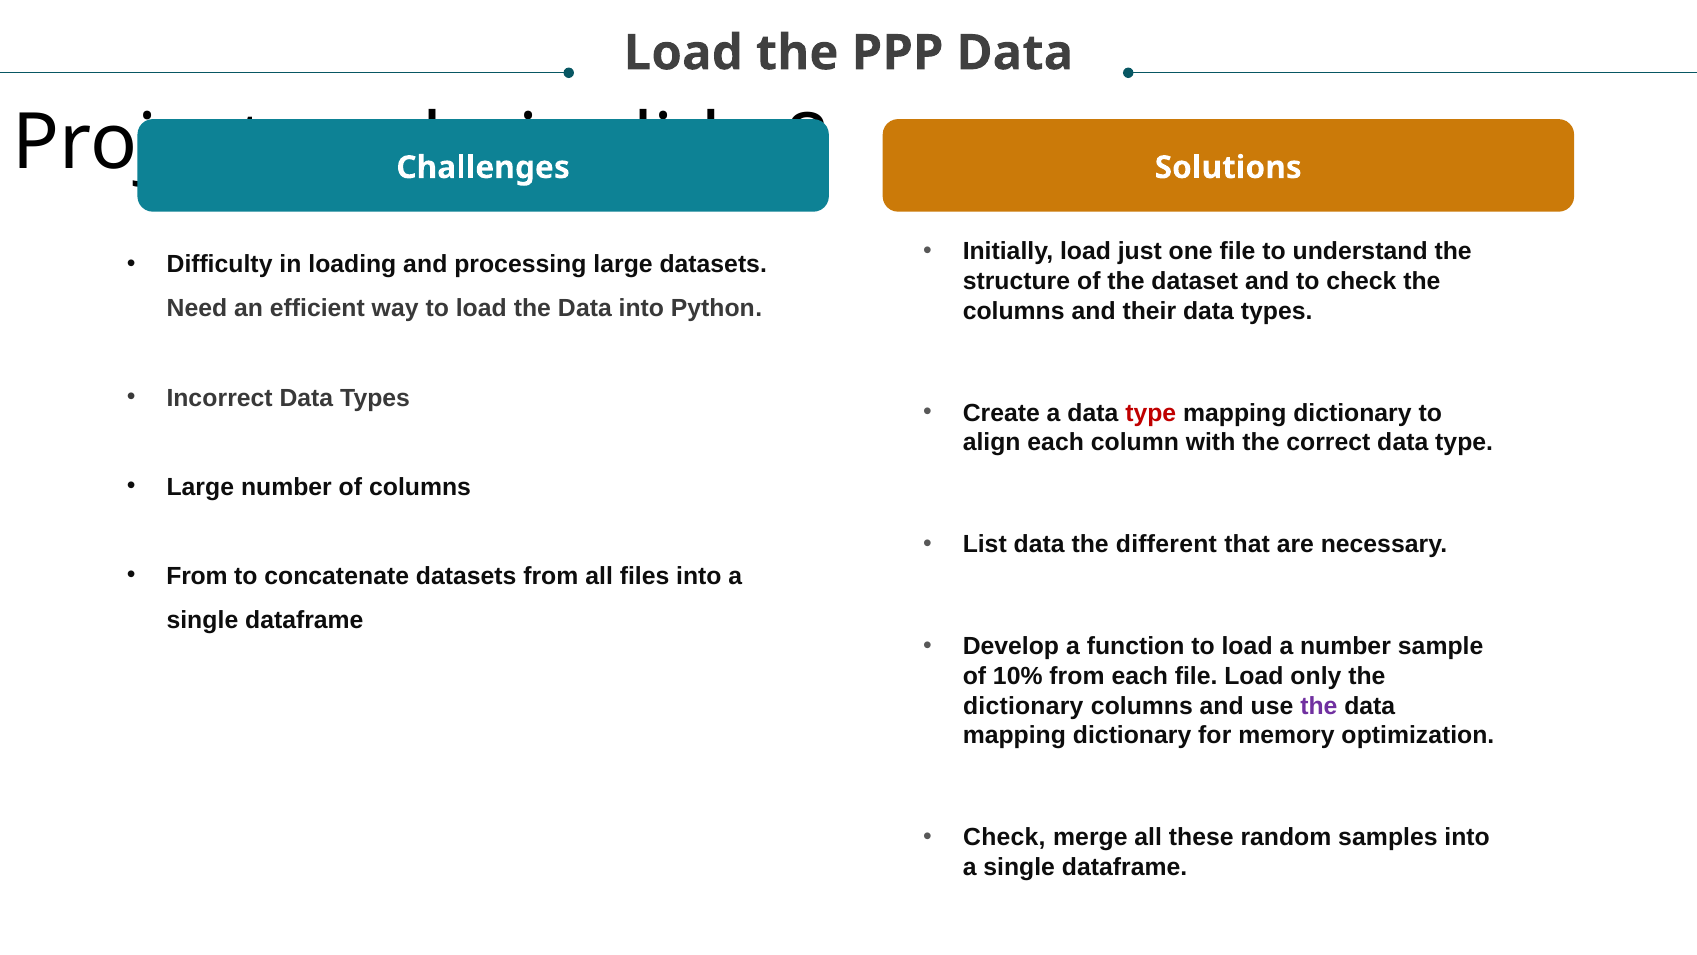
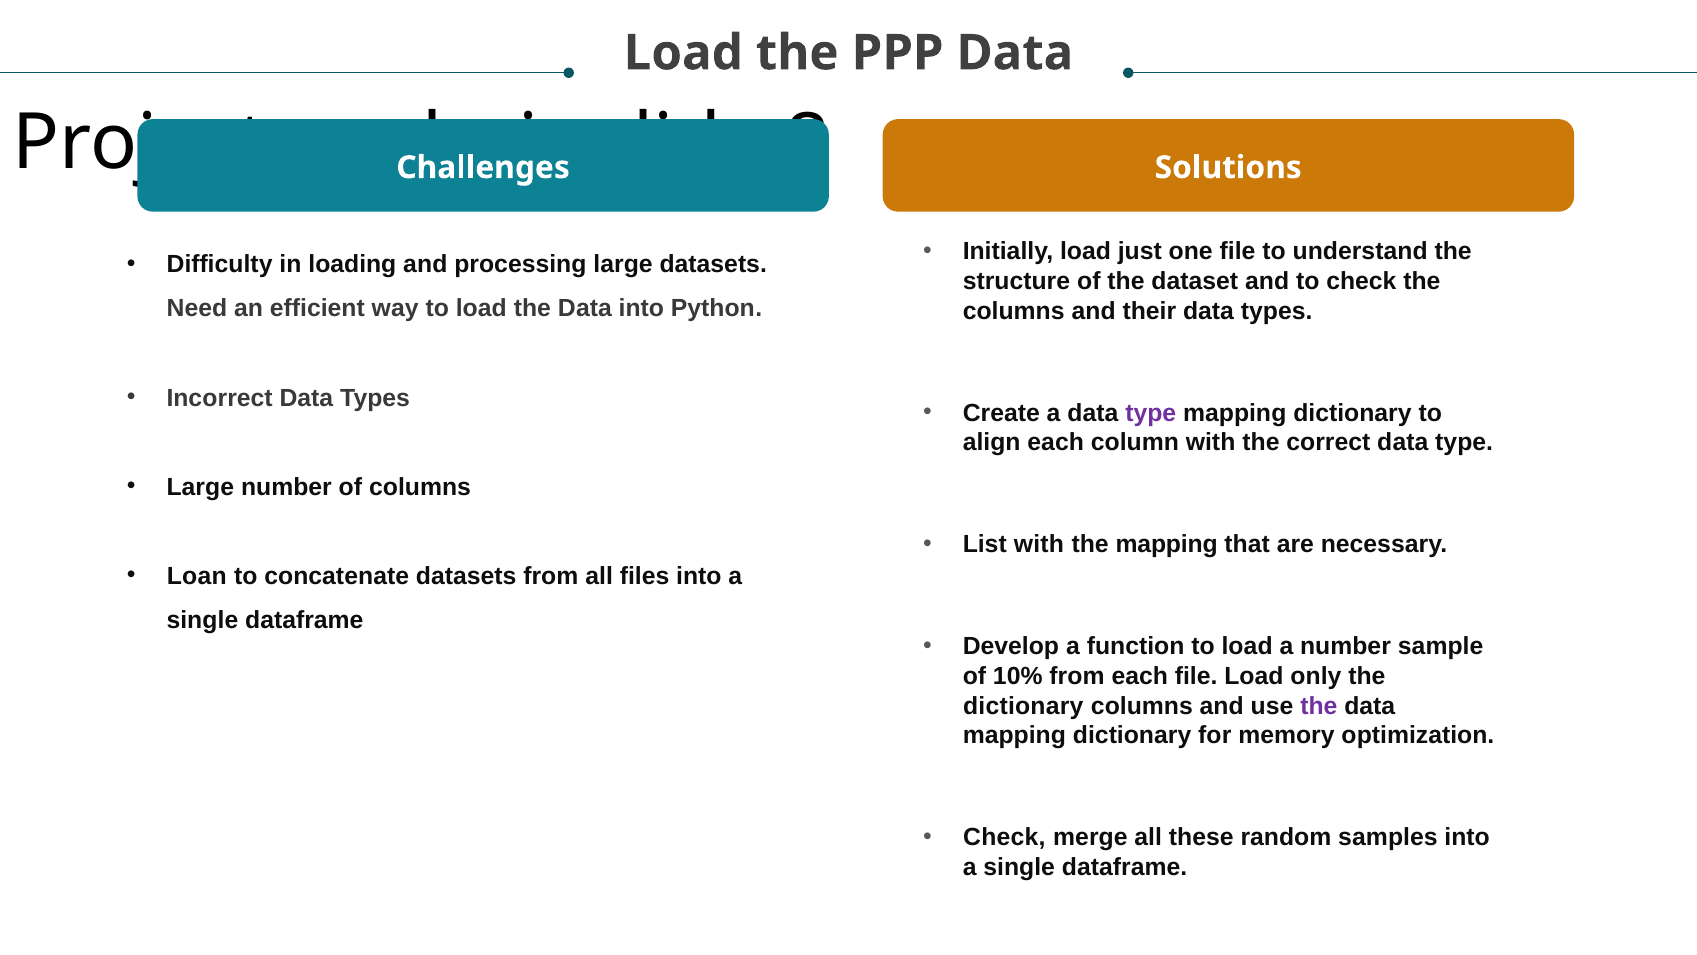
type at (1151, 413) colour: red -> purple
List data: data -> with
the different: different -> mapping
From at (197, 576): From -> Loan
